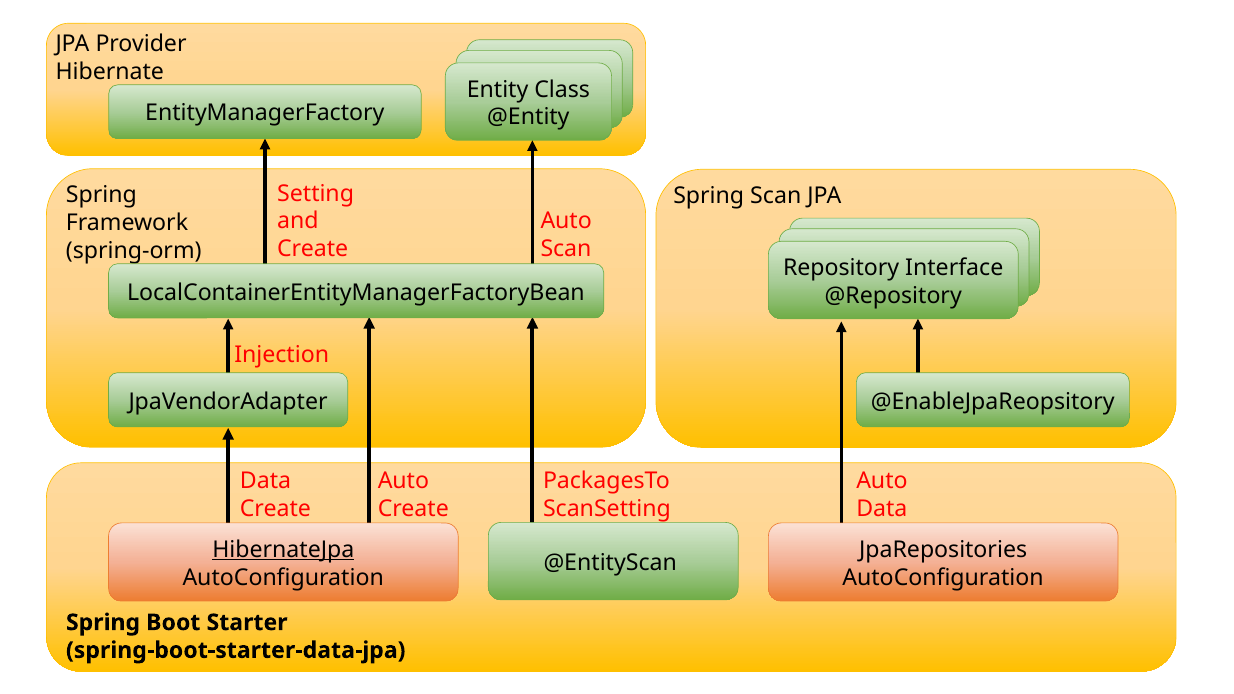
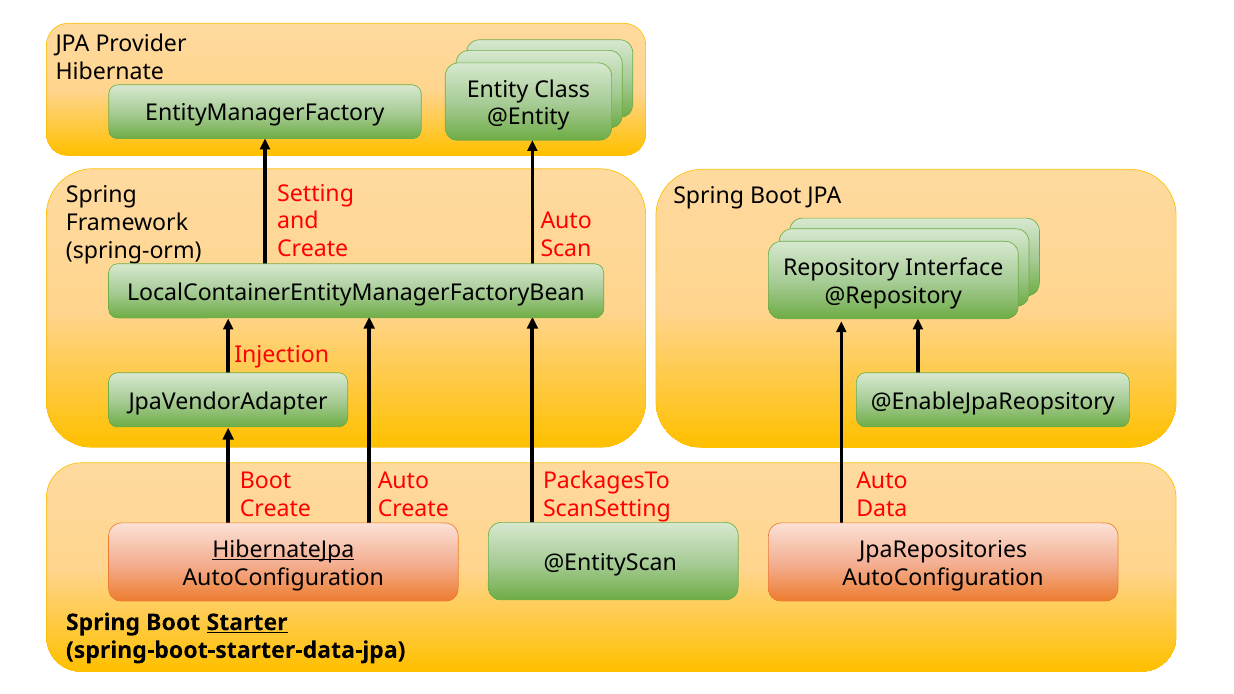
Scan at (776, 195): Scan -> Boot
Data at (266, 481): Data -> Boot
Starter underline: none -> present
